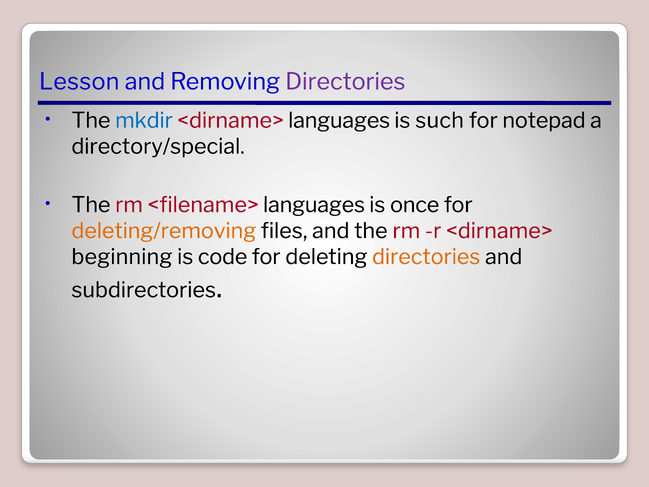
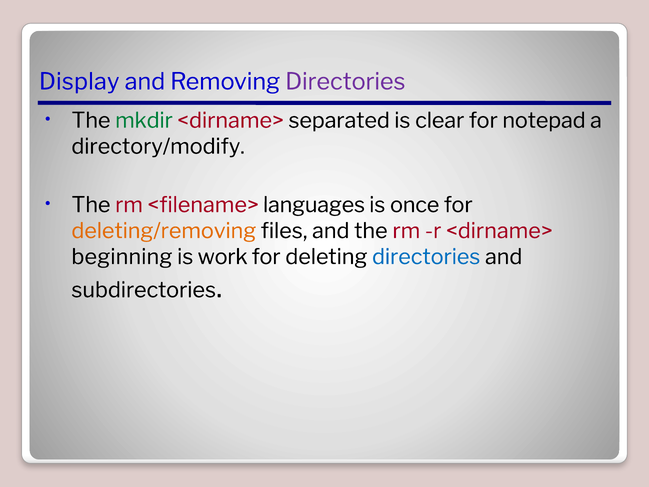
Lesson: Lesson -> Display
mkdir colour: blue -> green
<dirname> languages: languages -> separated
such: such -> clear
directory/special: directory/special -> directory/modify
code: code -> work
directories at (426, 257) colour: orange -> blue
